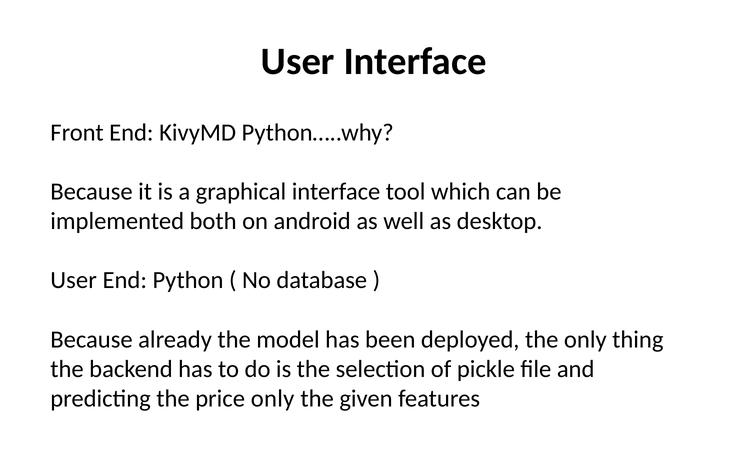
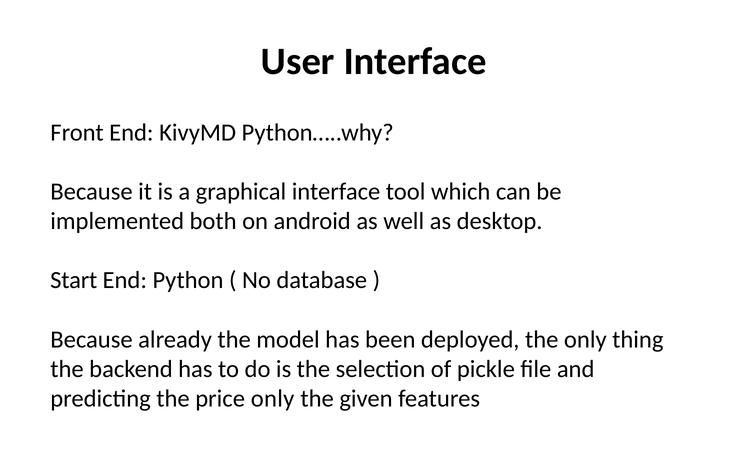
User at (74, 280): User -> Start
